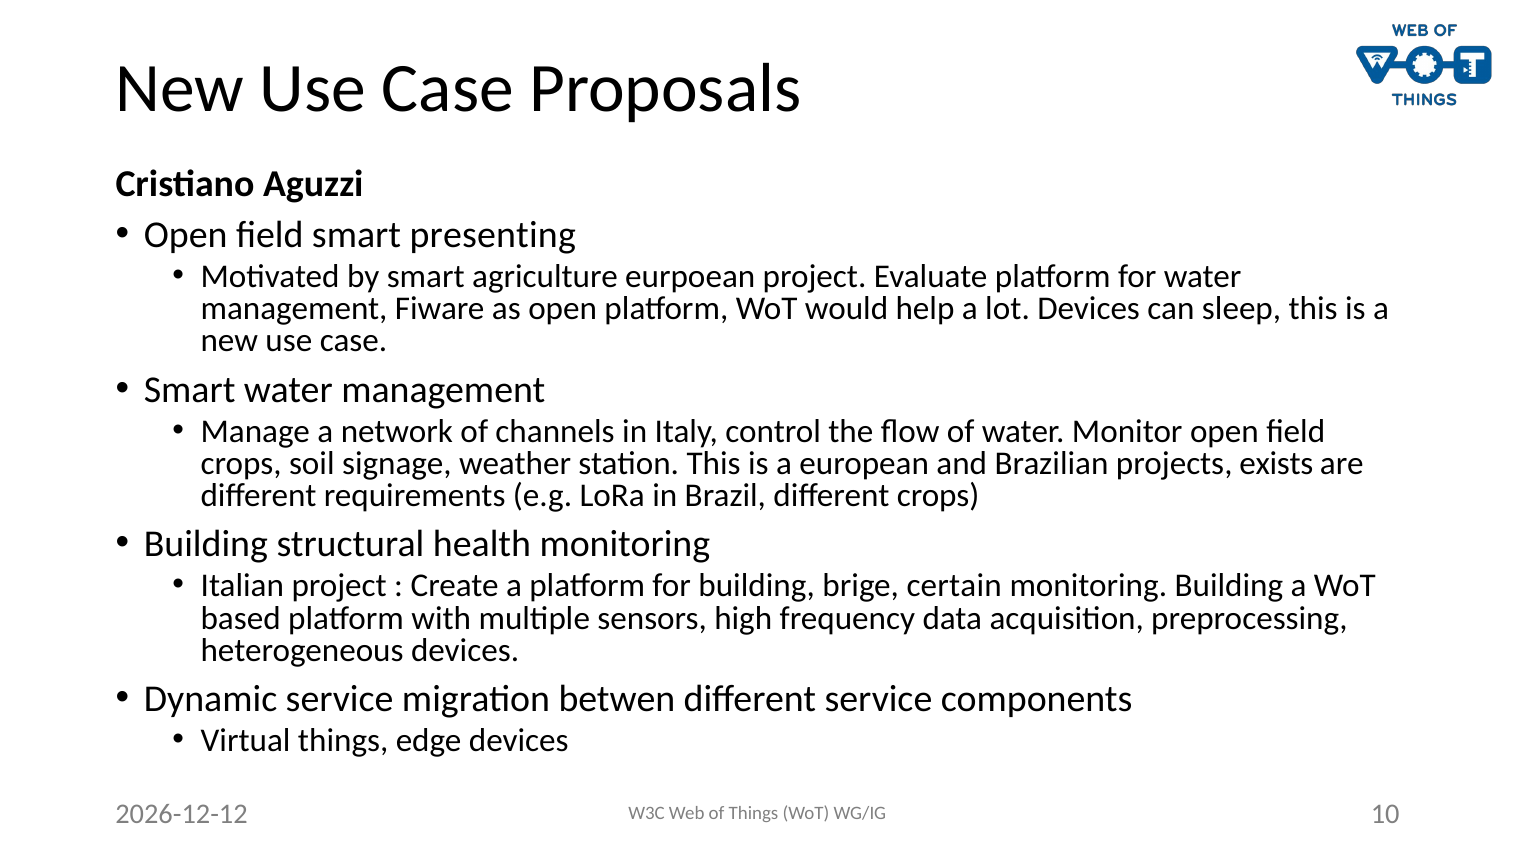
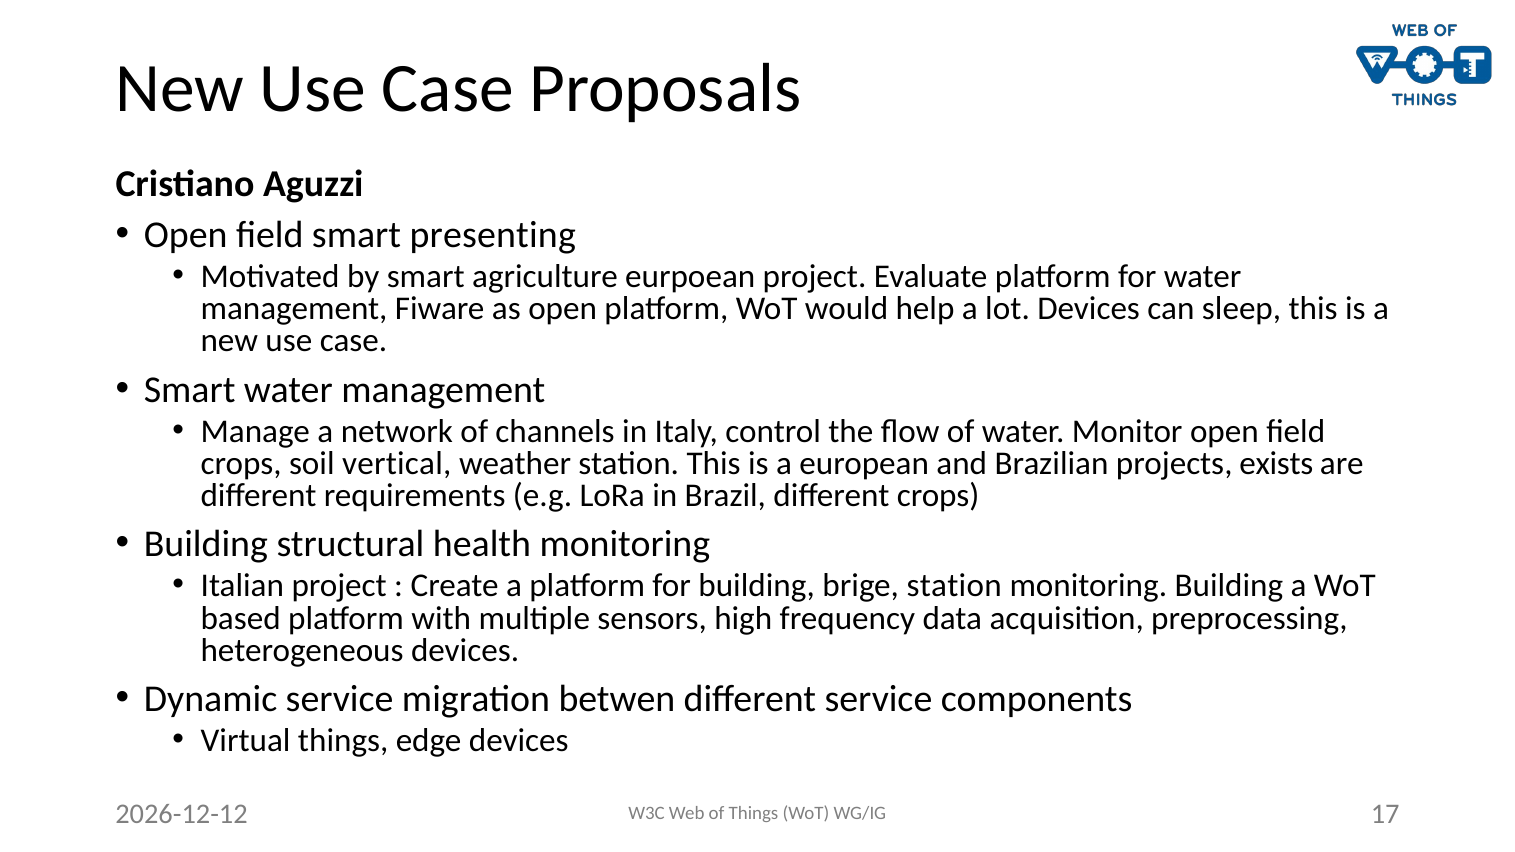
signage: signage -> vertical
brige certain: certain -> station
10: 10 -> 17
